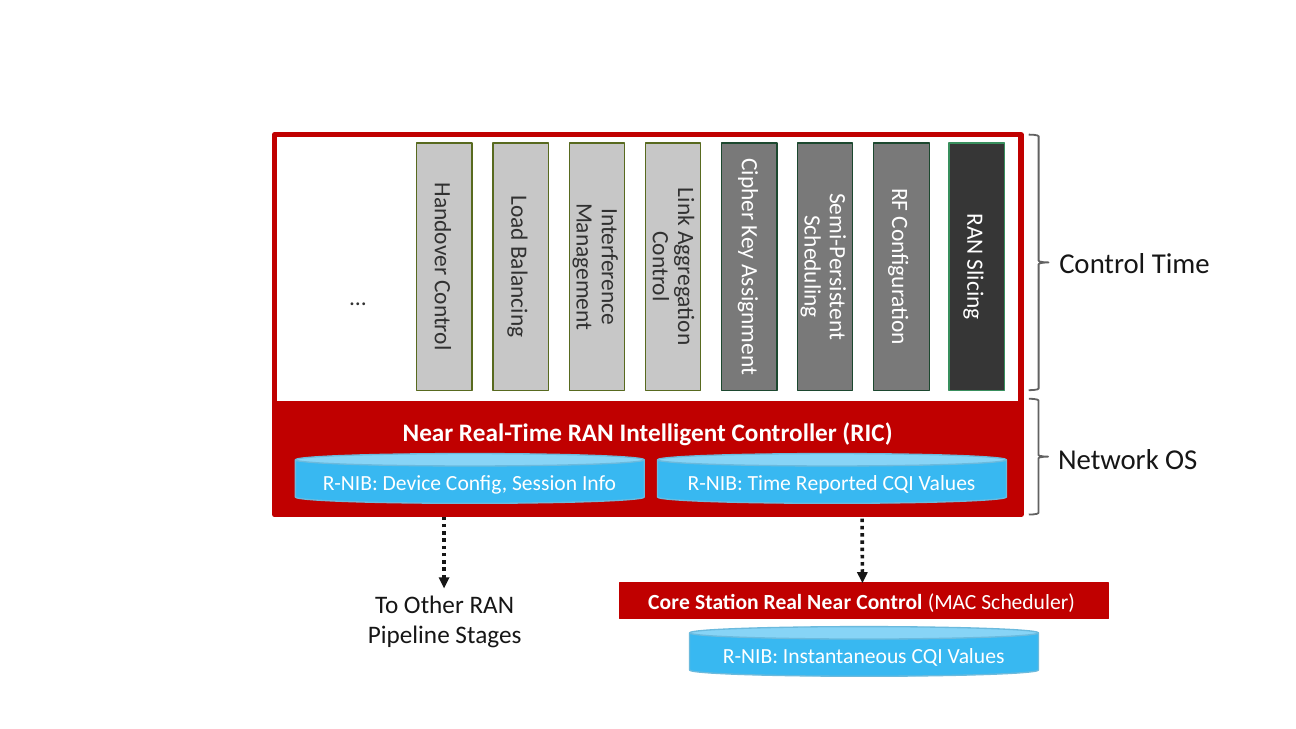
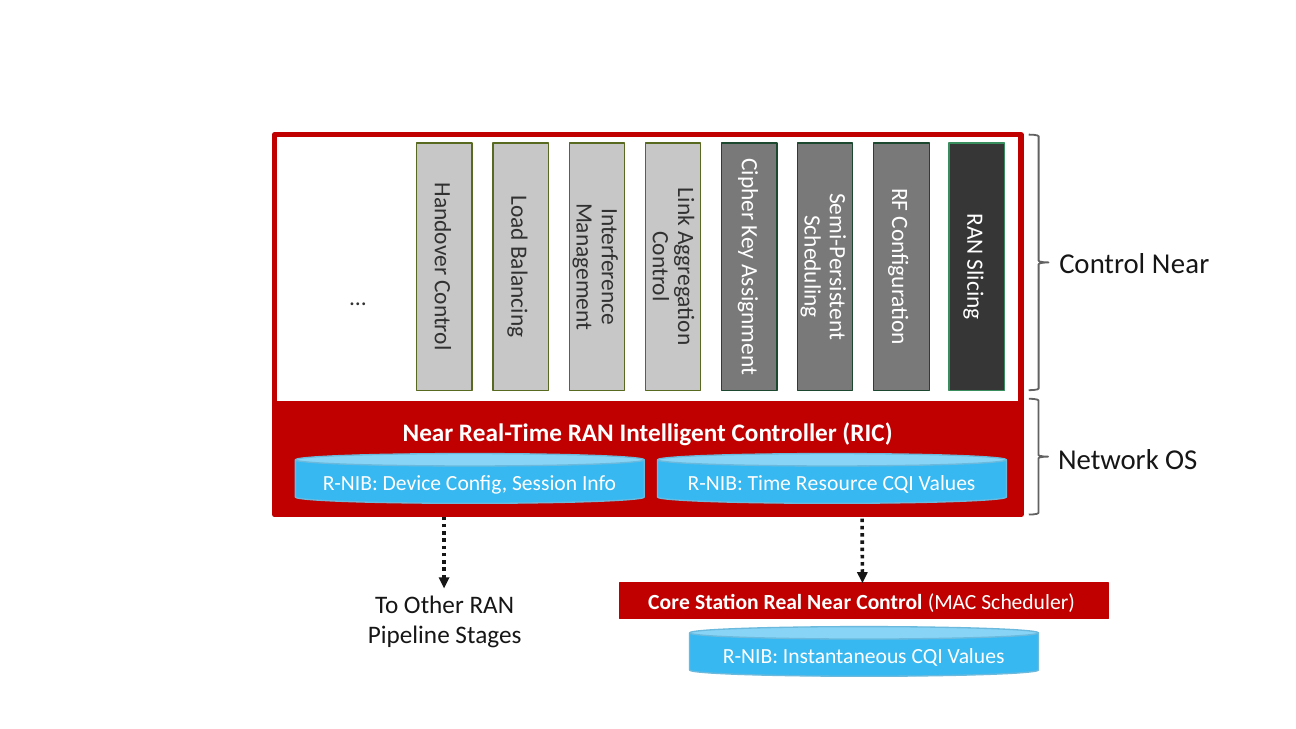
Control Time: Time -> Near
Reported: Reported -> Resource
